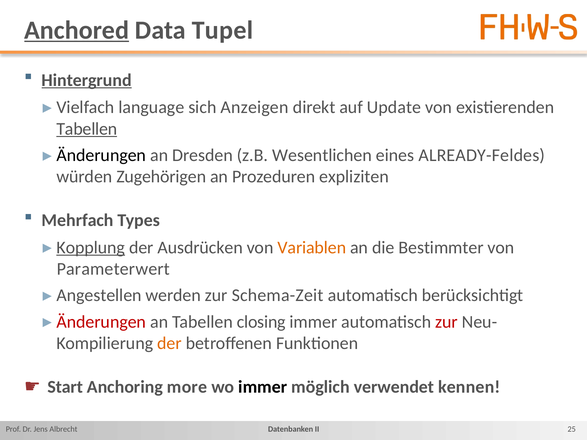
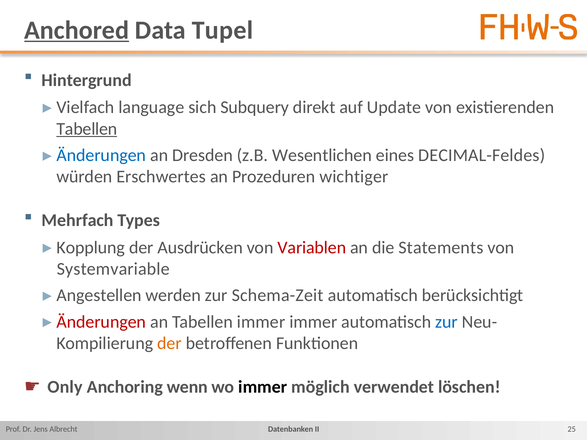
Hintergrund underline: present -> none
Anzeigen: Anzeigen -> Subquery
Änderungen at (101, 155) colour: black -> blue
ALREADY-Feldes: ALREADY-Feldes -> DECIMAL-Feldes
Zugehörigen: Zugehörigen -> Erschwertes
expliziten: expliziten -> wichtiger
Kopplung underline: present -> none
Variablen colour: orange -> red
Bestimmter: Bestimmter -> Statements
Parameterwert: Parameterwert -> Systemvariable
Tabellen closing: closing -> immer
zur at (447, 322) colour: red -> blue
Start: Start -> Only
more: more -> wenn
kennen: kennen -> löschen
